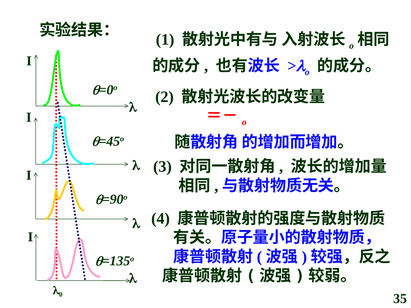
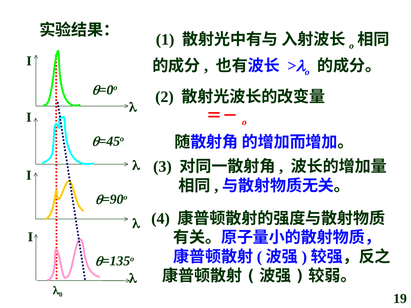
35: 35 -> 19
